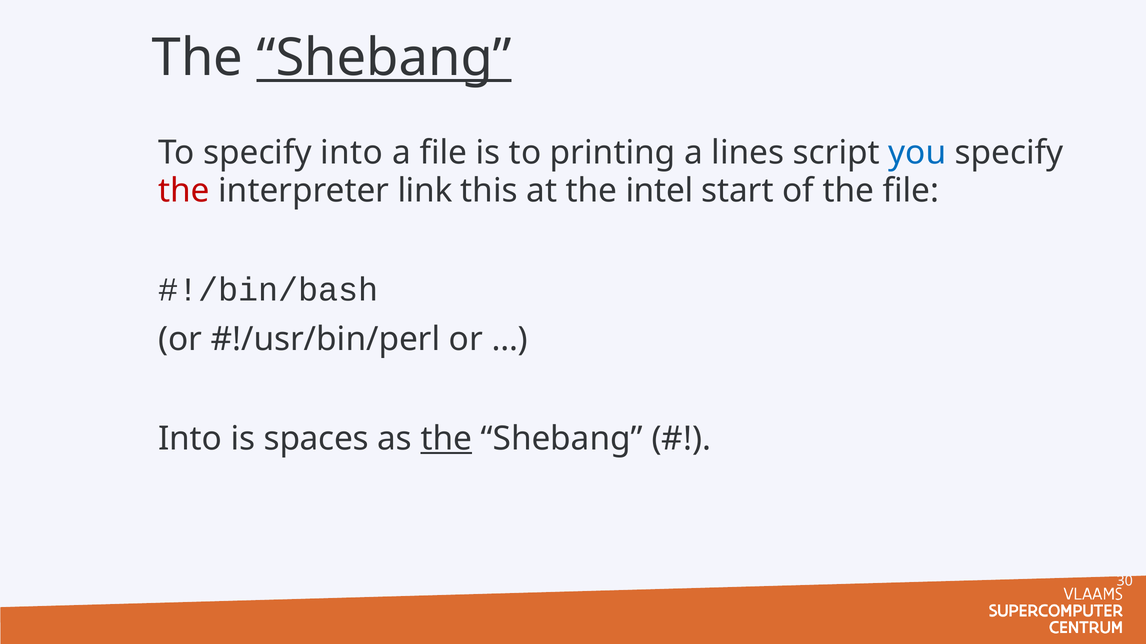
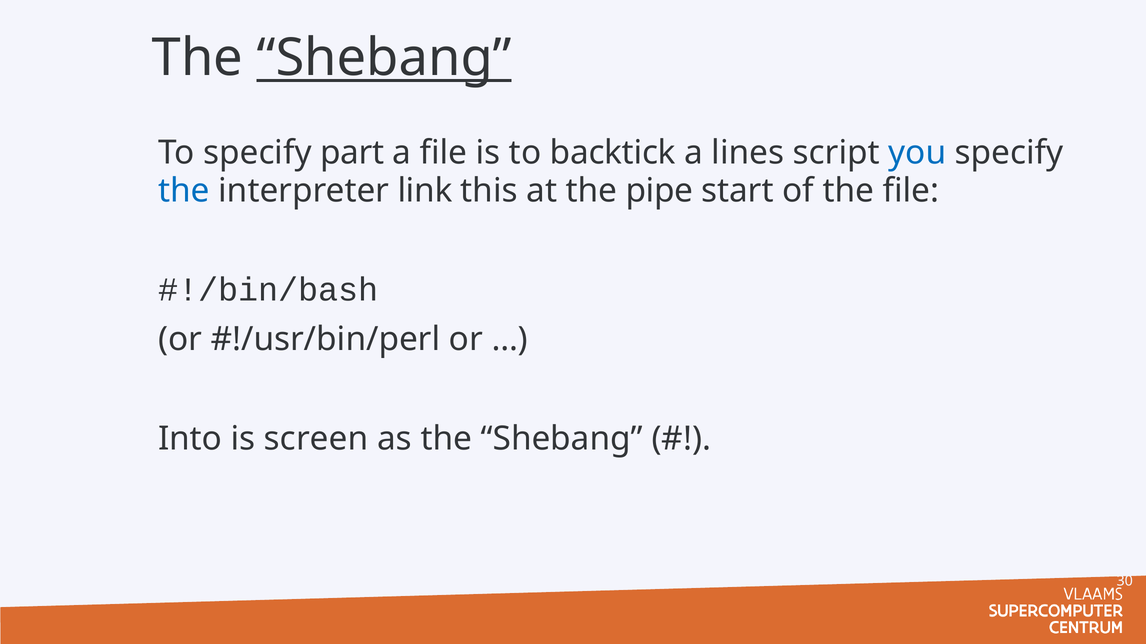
specify into: into -> part
printing: printing -> backtick
the at (184, 191) colour: red -> blue
intel: intel -> pipe
spaces: spaces -> screen
the at (446, 439) underline: present -> none
